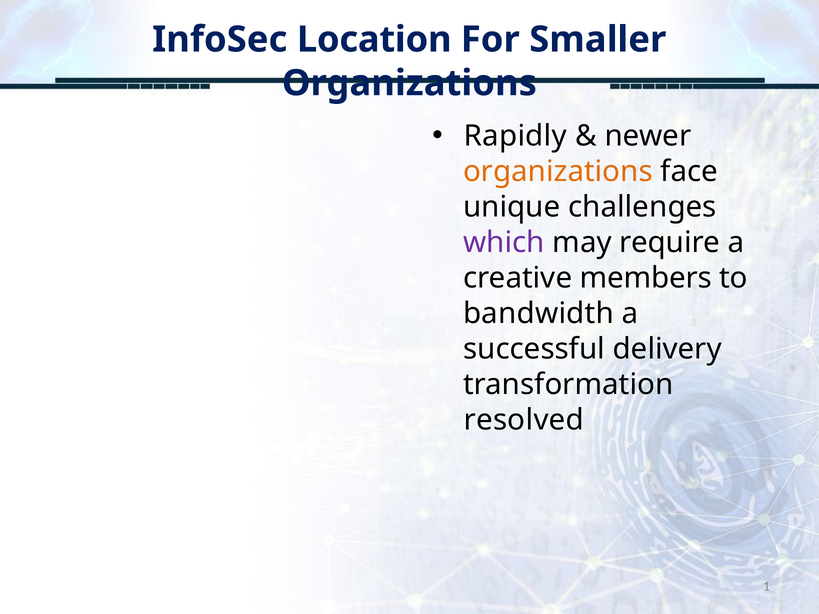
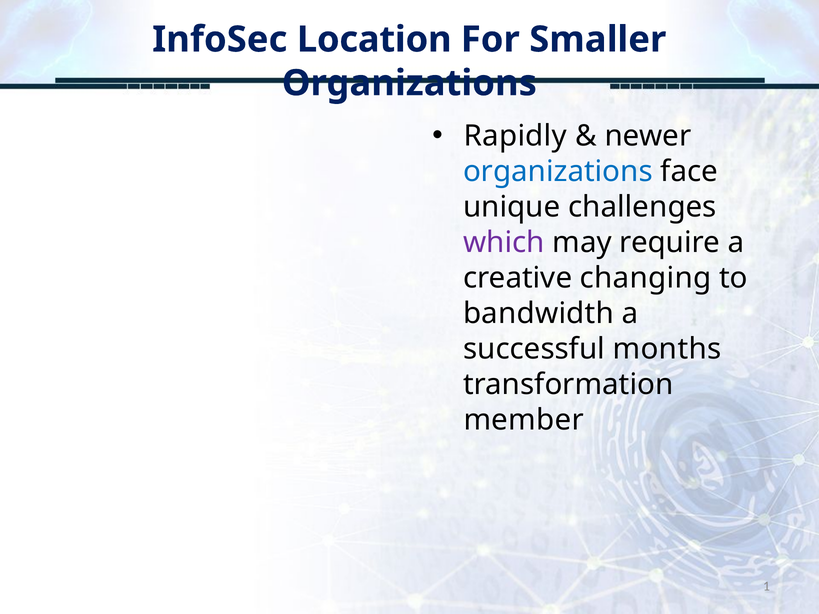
organizations at (558, 172) colour: orange -> blue
members: members -> changing
delivery: delivery -> months
resolved: resolved -> member
